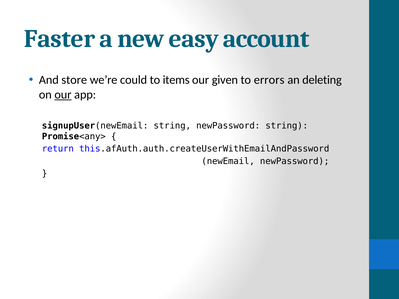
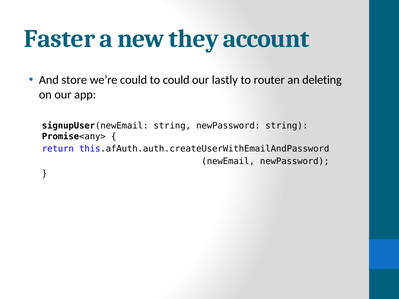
easy: easy -> they
to items: items -> could
given: given -> lastly
errors: errors -> router
our at (63, 95) underline: present -> none
